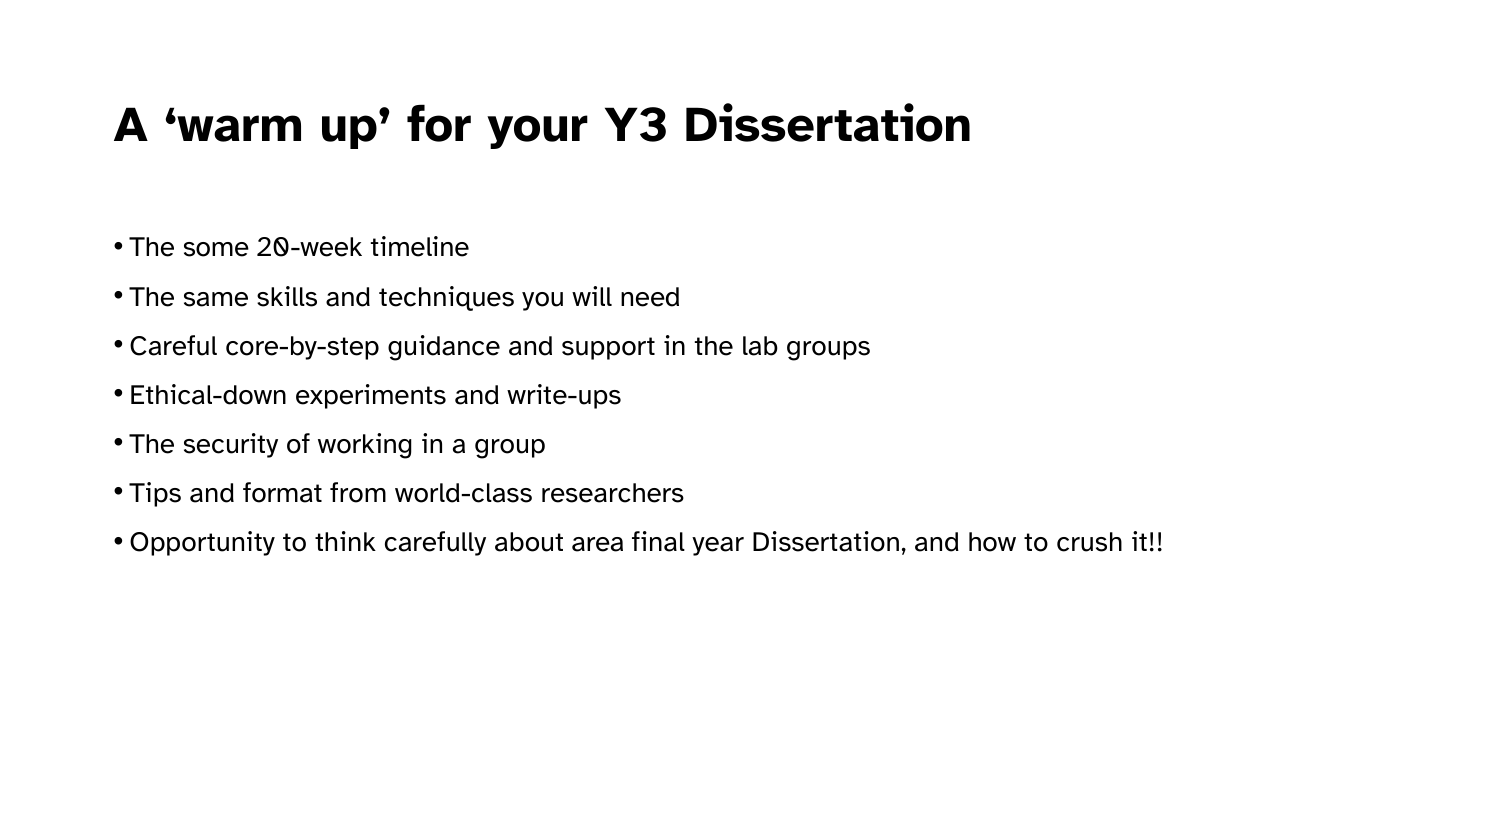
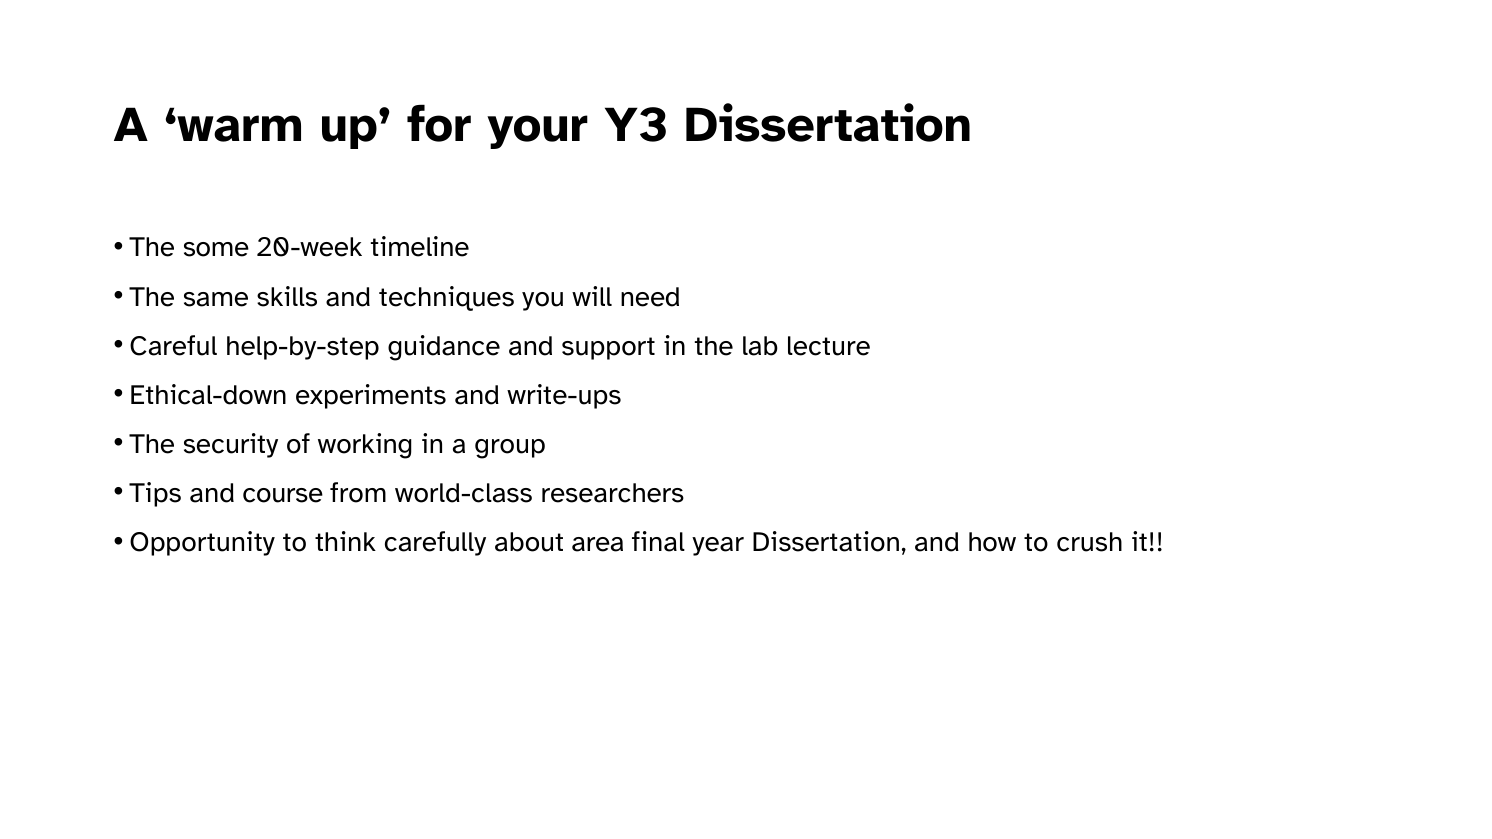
core-by-step: core-by-step -> help-by-step
groups: groups -> lecture
format: format -> course
